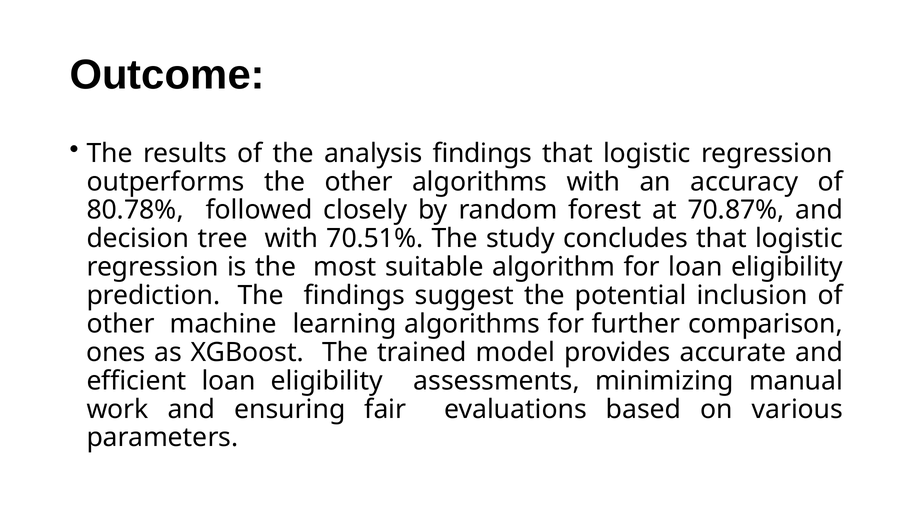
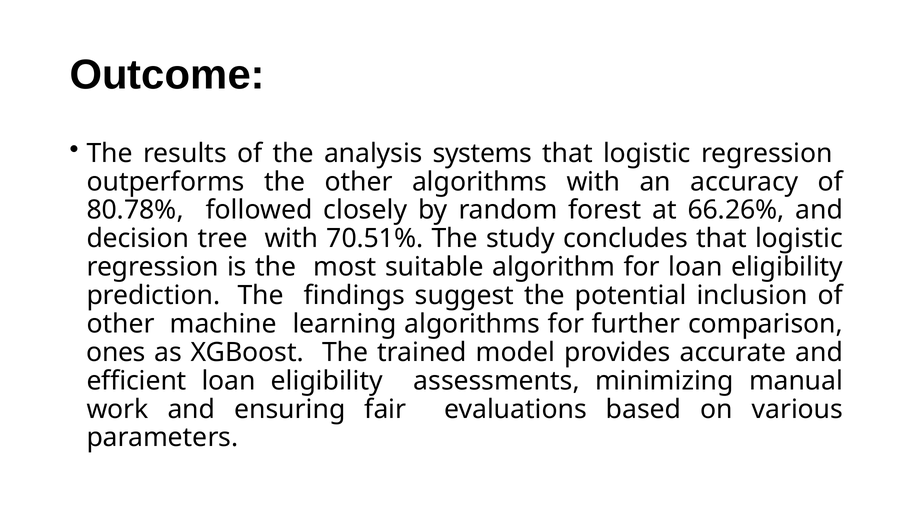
analysis findings: findings -> systems
70.87%: 70.87% -> 66.26%
